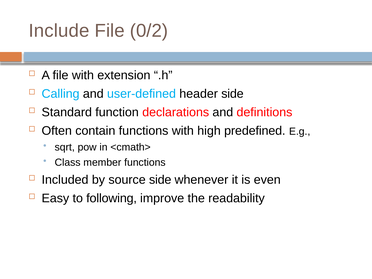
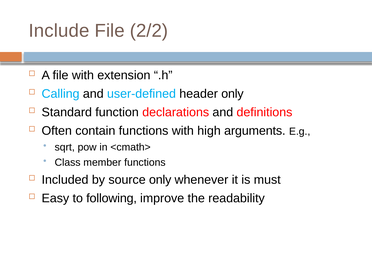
0/2: 0/2 -> 2/2
header side: side -> only
predefined: predefined -> arguments
source side: side -> only
even: even -> must
